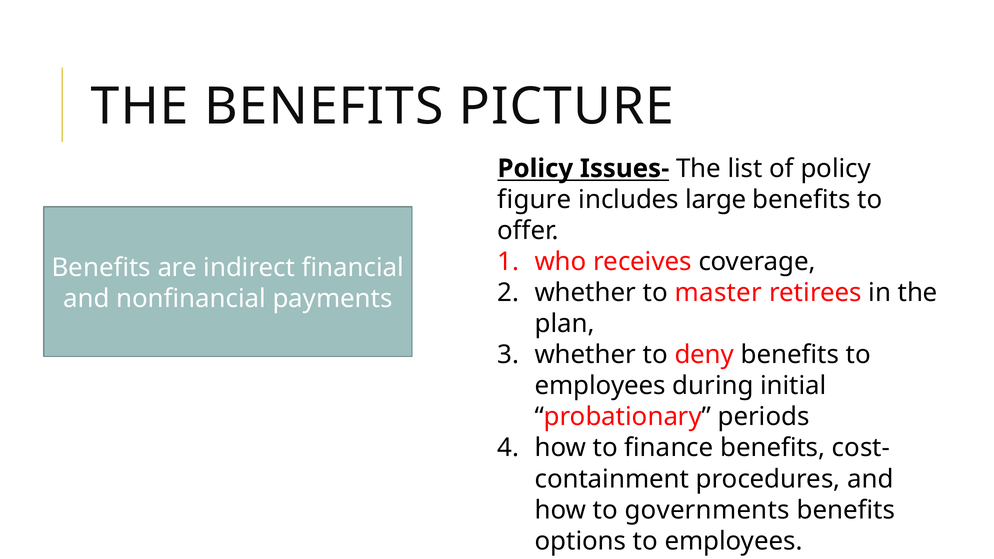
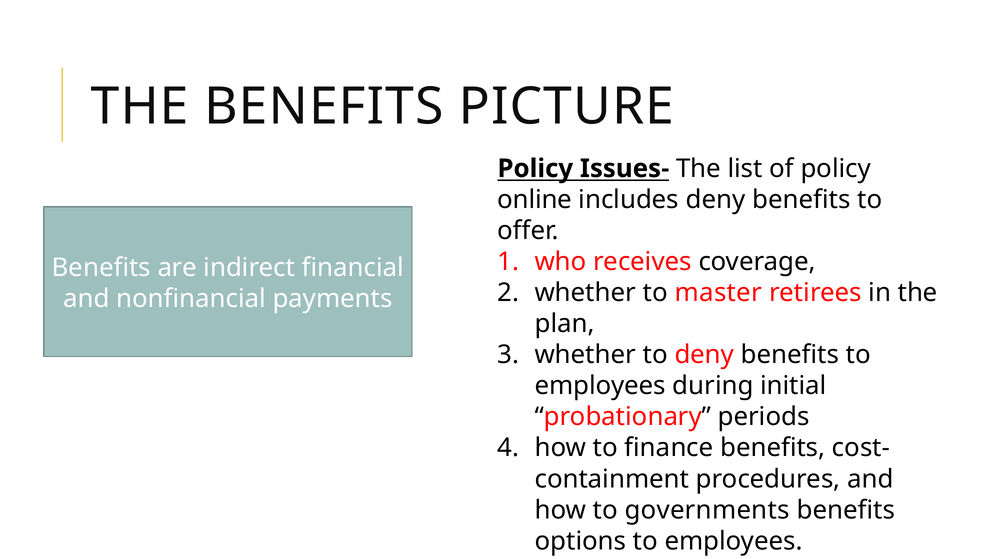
figure: figure -> online
includes large: large -> deny
